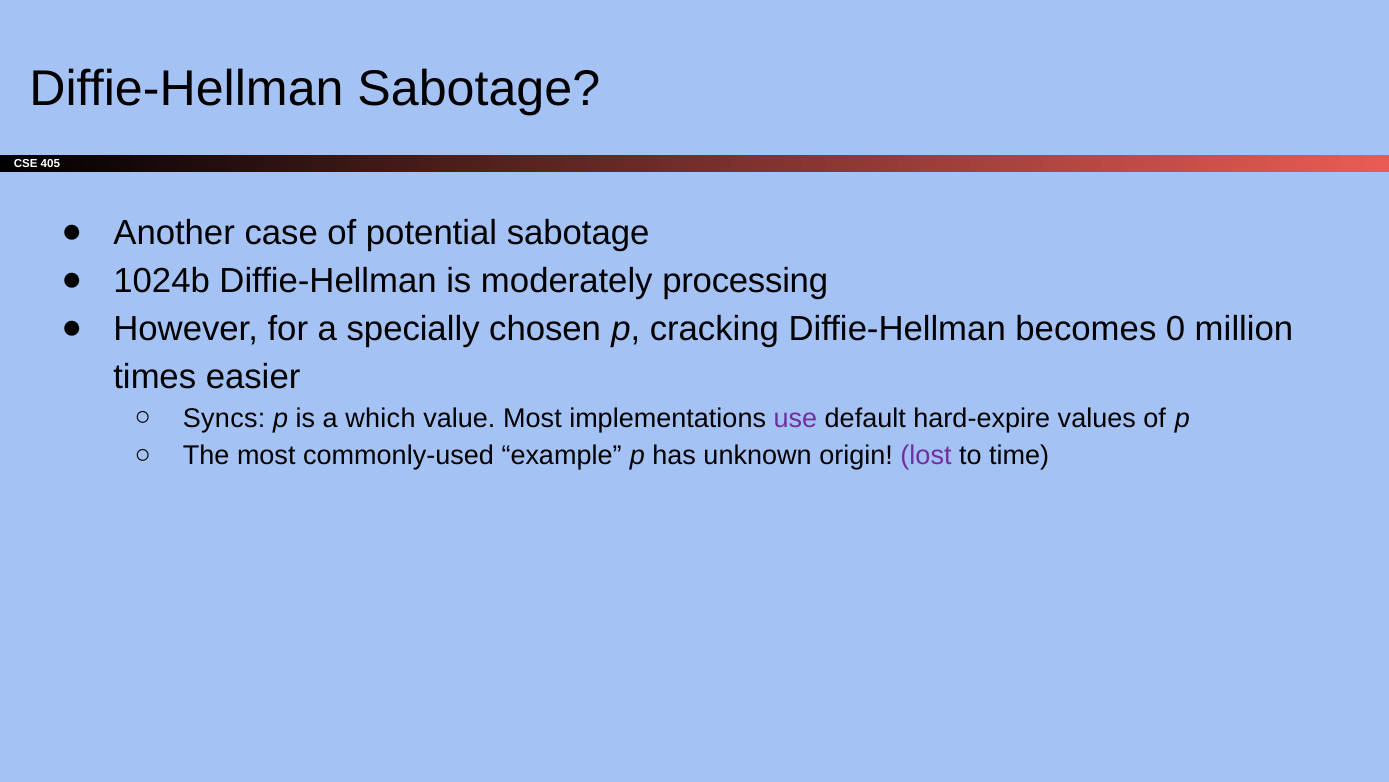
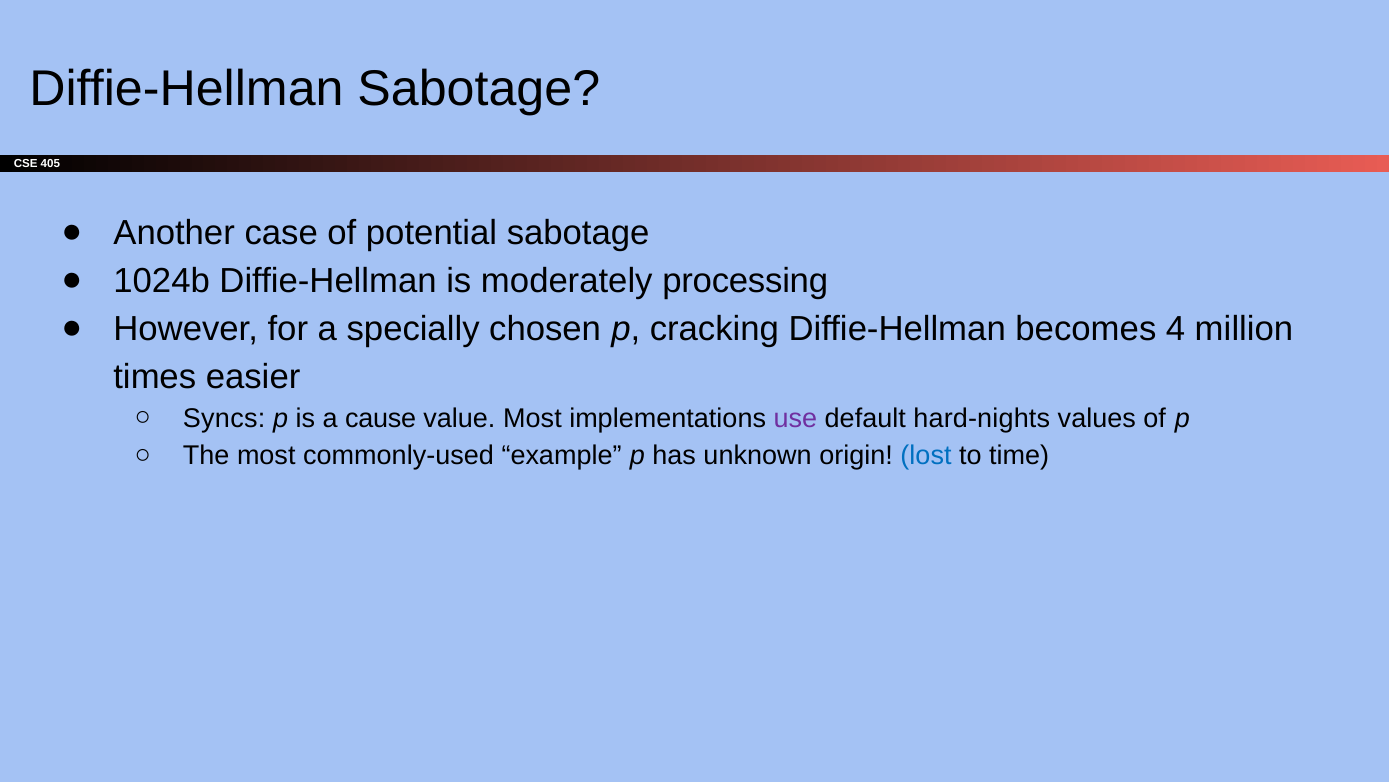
0: 0 -> 4
which: which -> cause
hard-expire: hard-expire -> hard-nights
lost colour: purple -> blue
